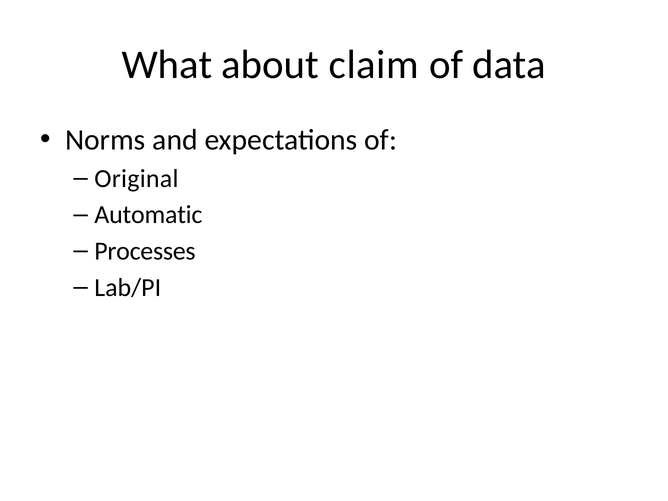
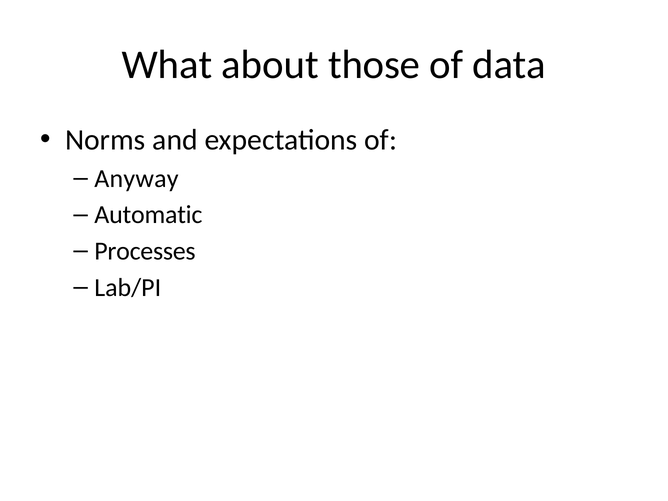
claim: claim -> those
Original: Original -> Anyway
